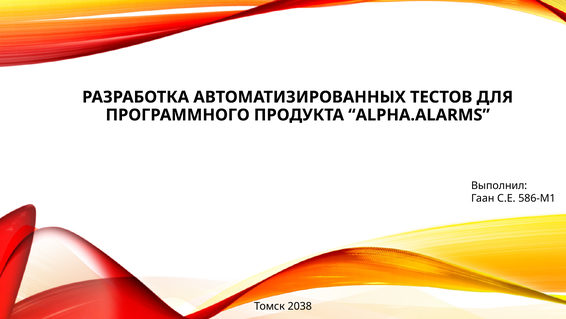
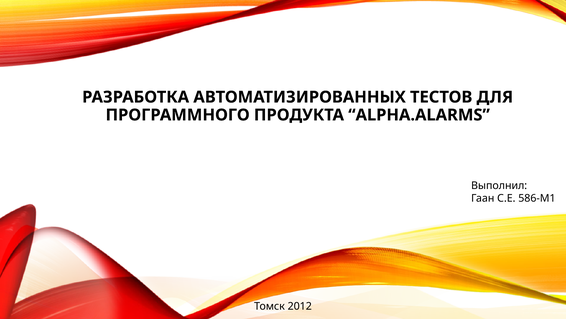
2038: 2038 -> 2012
